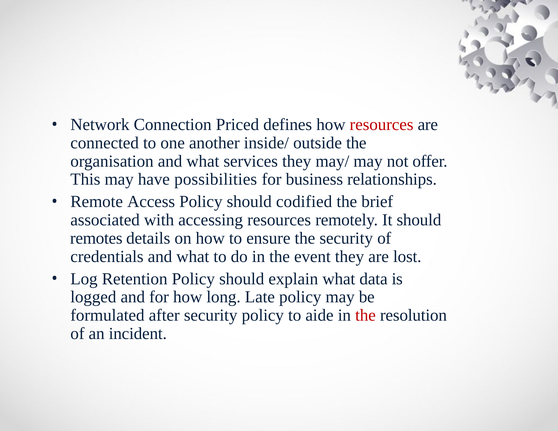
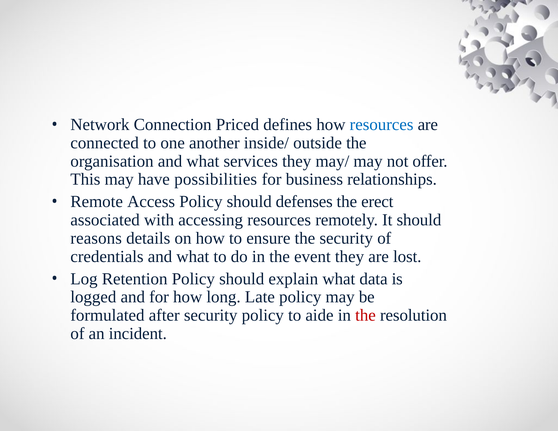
resources at (382, 125) colour: red -> blue
codified: codified -> defenses
brief: brief -> erect
remotes: remotes -> reasons
